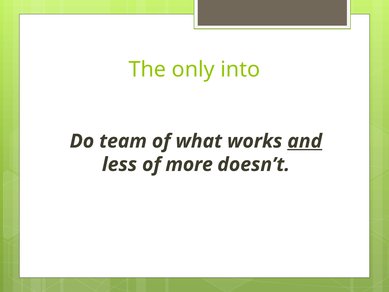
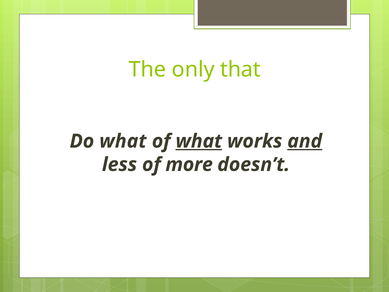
into: into -> that
Do team: team -> what
what at (199, 141) underline: none -> present
